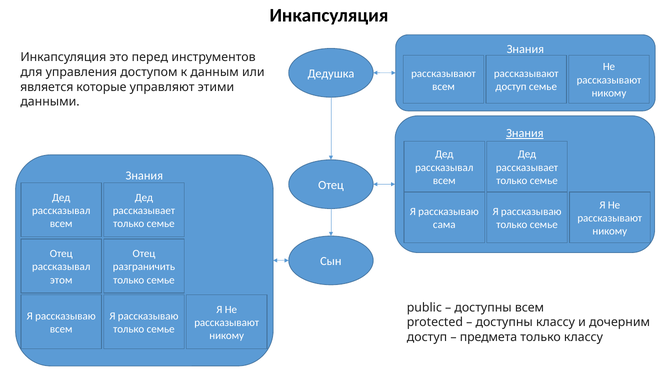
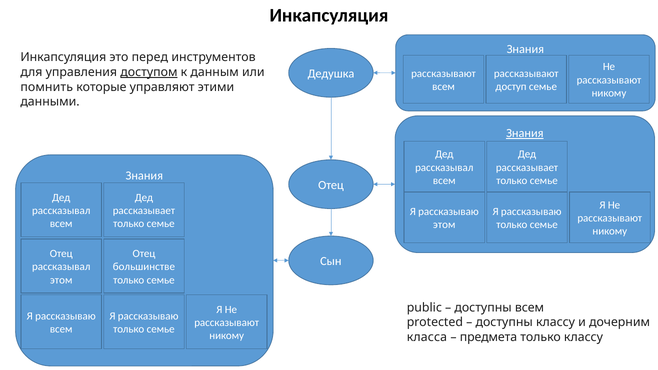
доступом underline: none -> present
является: является -> помнить
сама at (444, 225): сама -> этом
разграничить: разграничить -> большинстве
доступ at (427, 337): доступ -> класса
